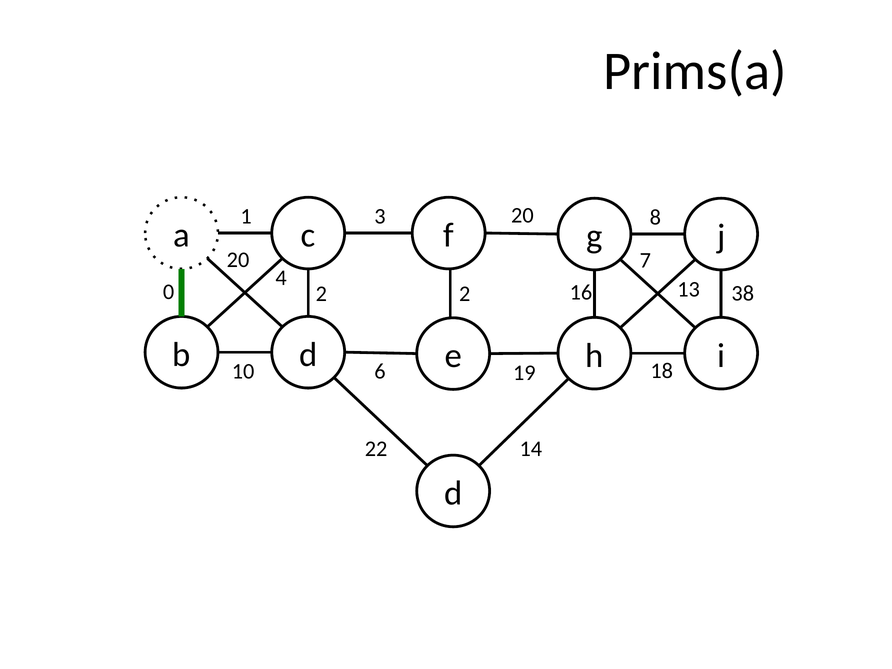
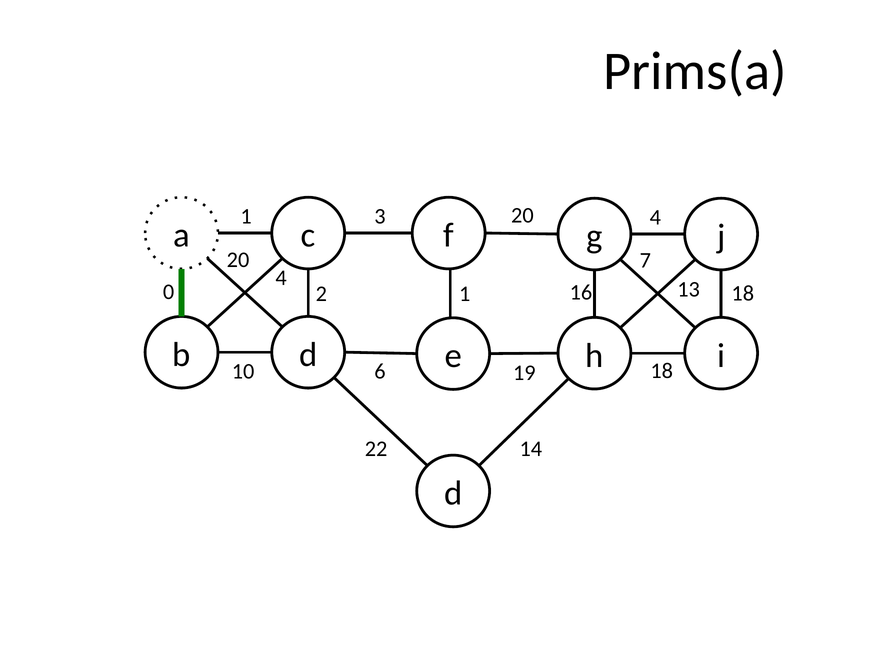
8 at (655, 218): 8 -> 4
16 38: 38 -> 18
2 2: 2 -> 1
